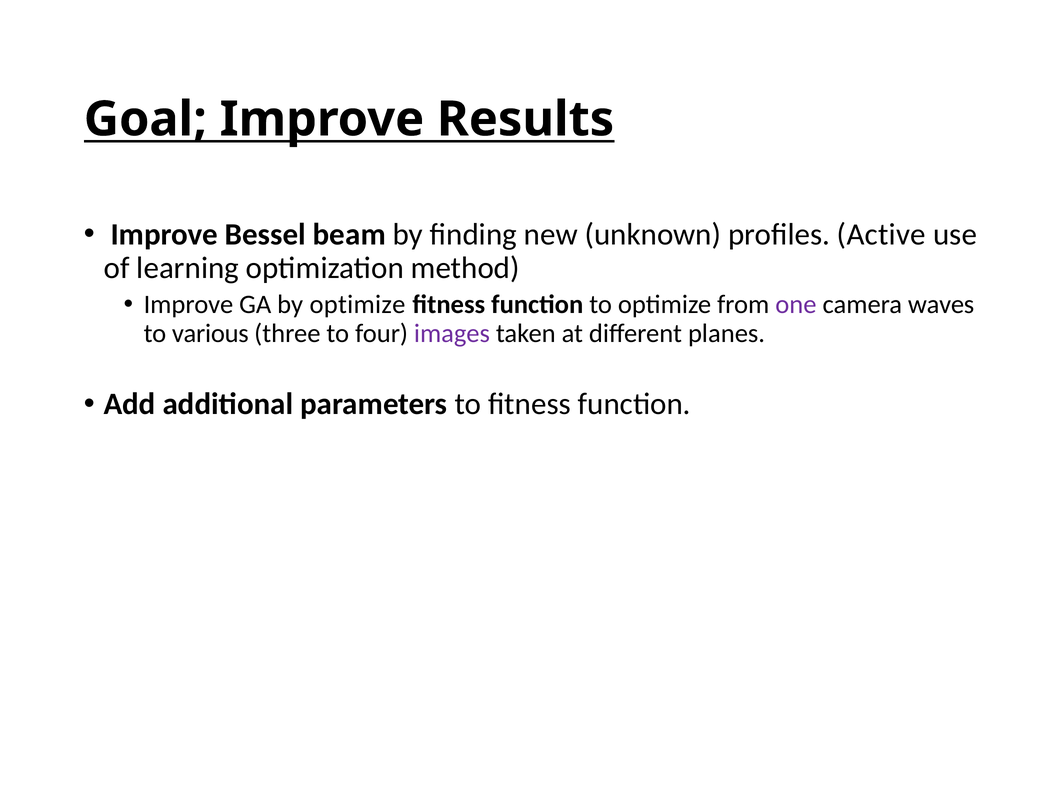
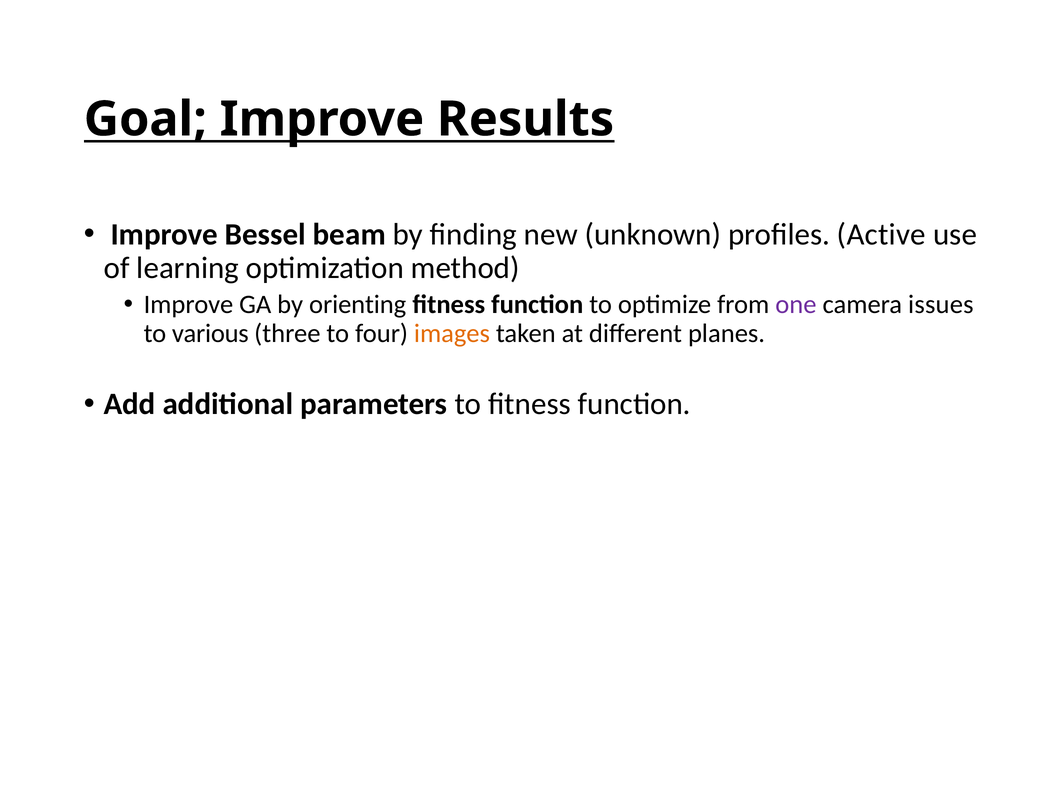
by optimize: optimize -> orienting
waves: waves -> issues
images colour: purple -> orange
